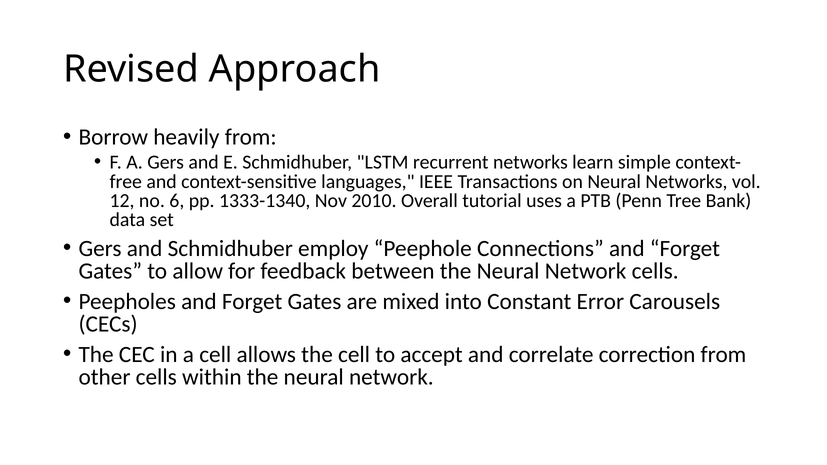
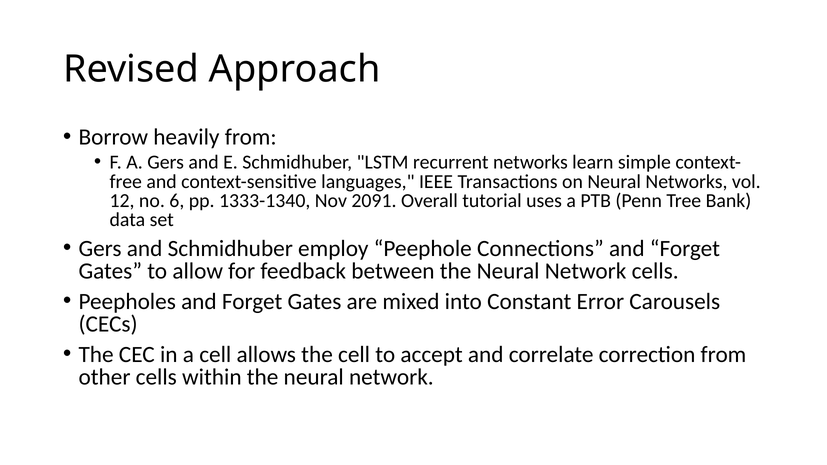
2010: 2010 -> 2091
